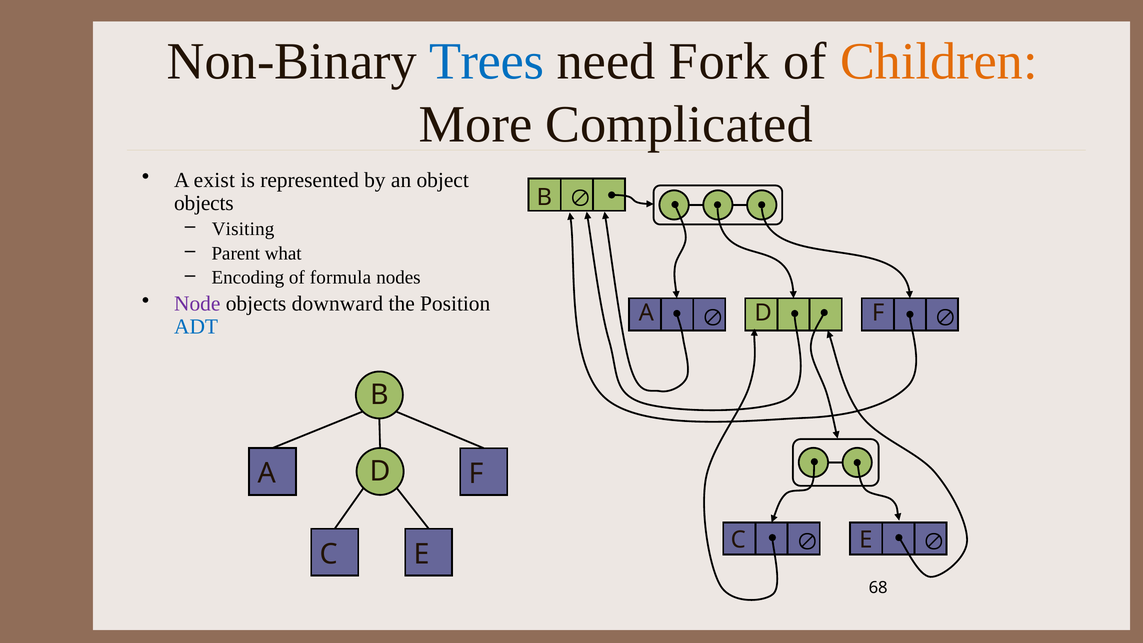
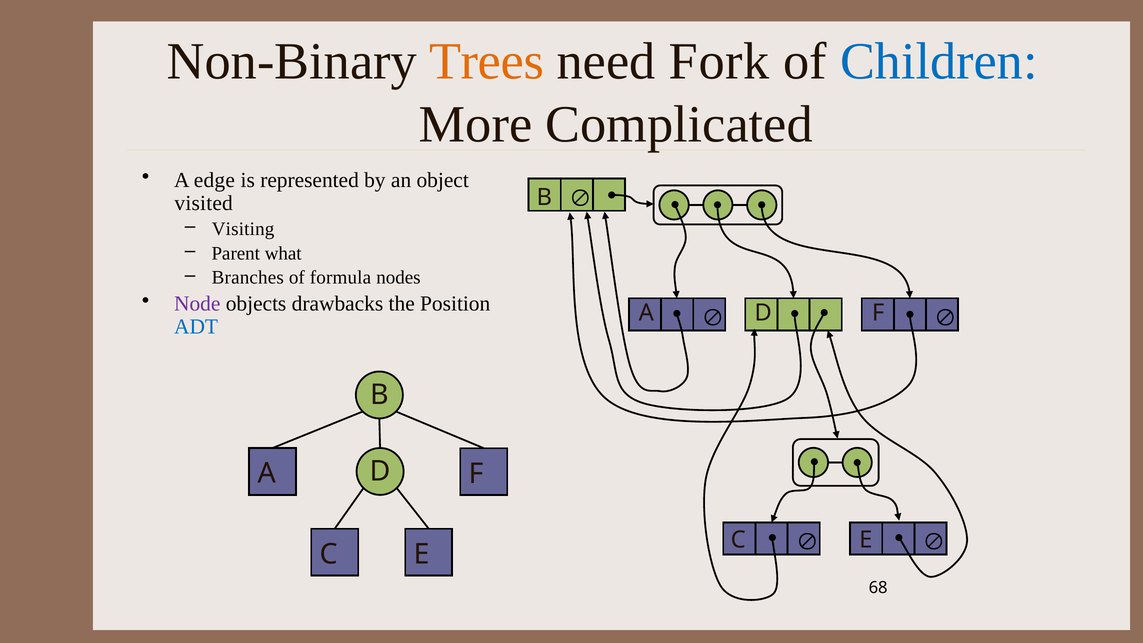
Trees colour: blue -> orange
Children colour: orange -> blue
exist: exist -> edge
objects at (204, 203): objects -> visited
Encoding: Encoding -> Branches
downward: downward -> drawbacks
